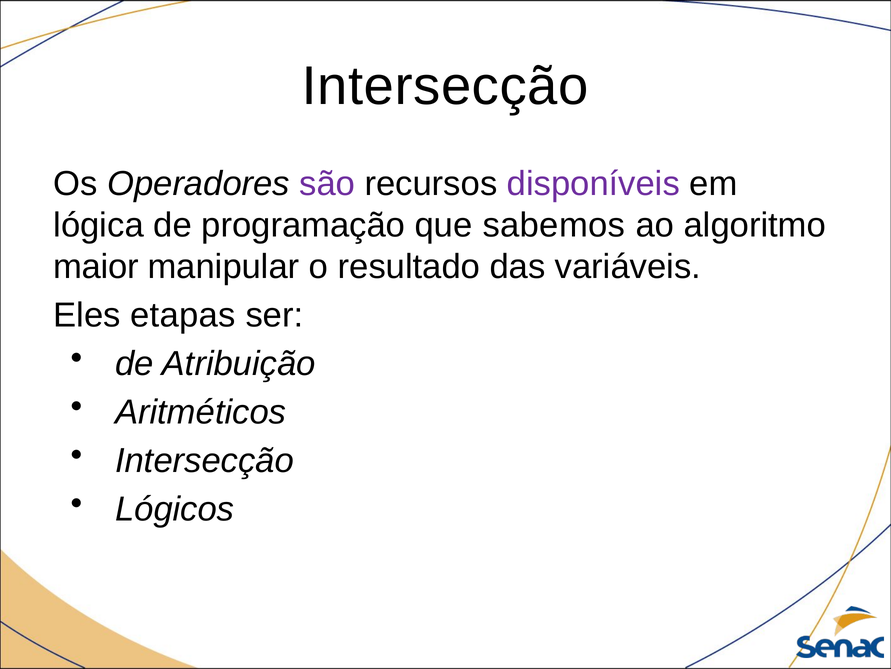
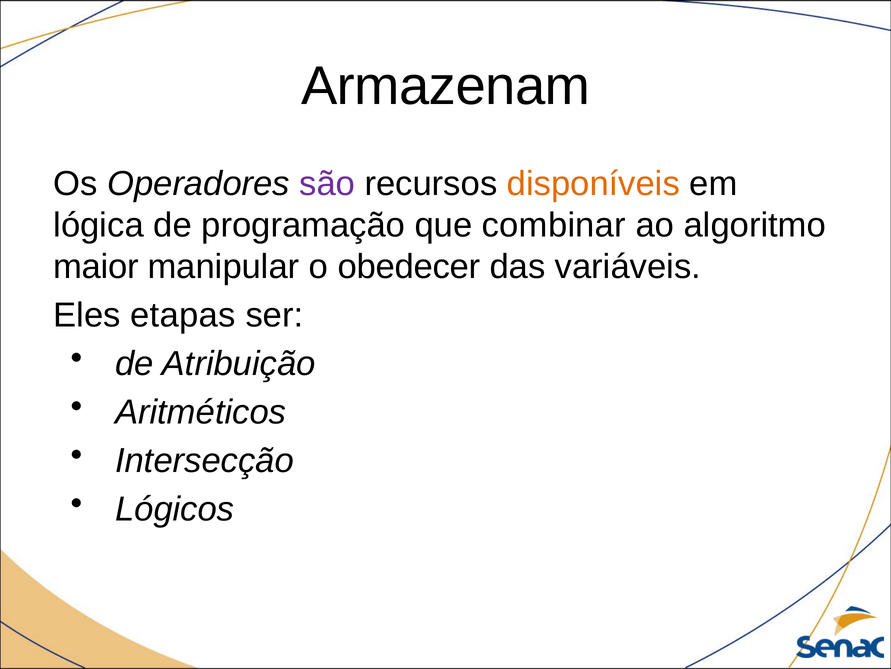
Intersecção at (445, 86): Intersecção -> Armazenam
disponíveis colour: purple -> orange
sabemos: sabemos -> combinar
resultado: resultado -> obedecer
